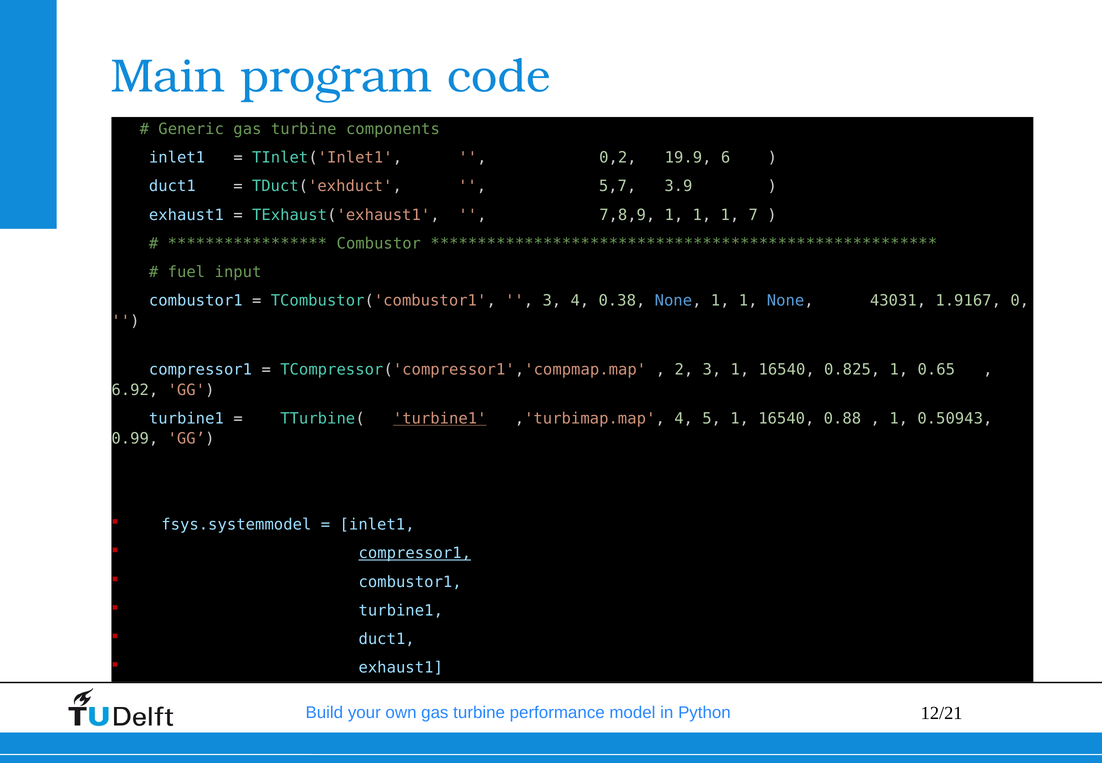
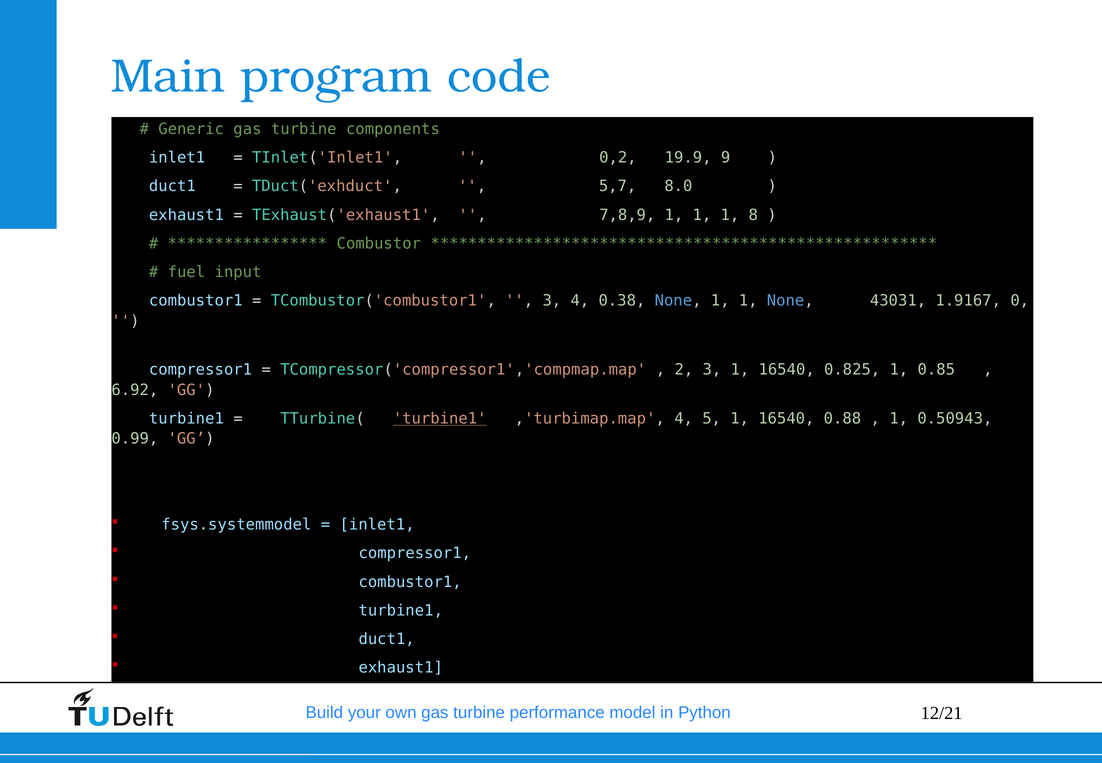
6: 6 -> 9
3.9: 3.9 -> 8.0
1 7: 7 -> 8
0.65: 0.65 -> 0.85
compressor1 at (415, 553) underline: present -> none
